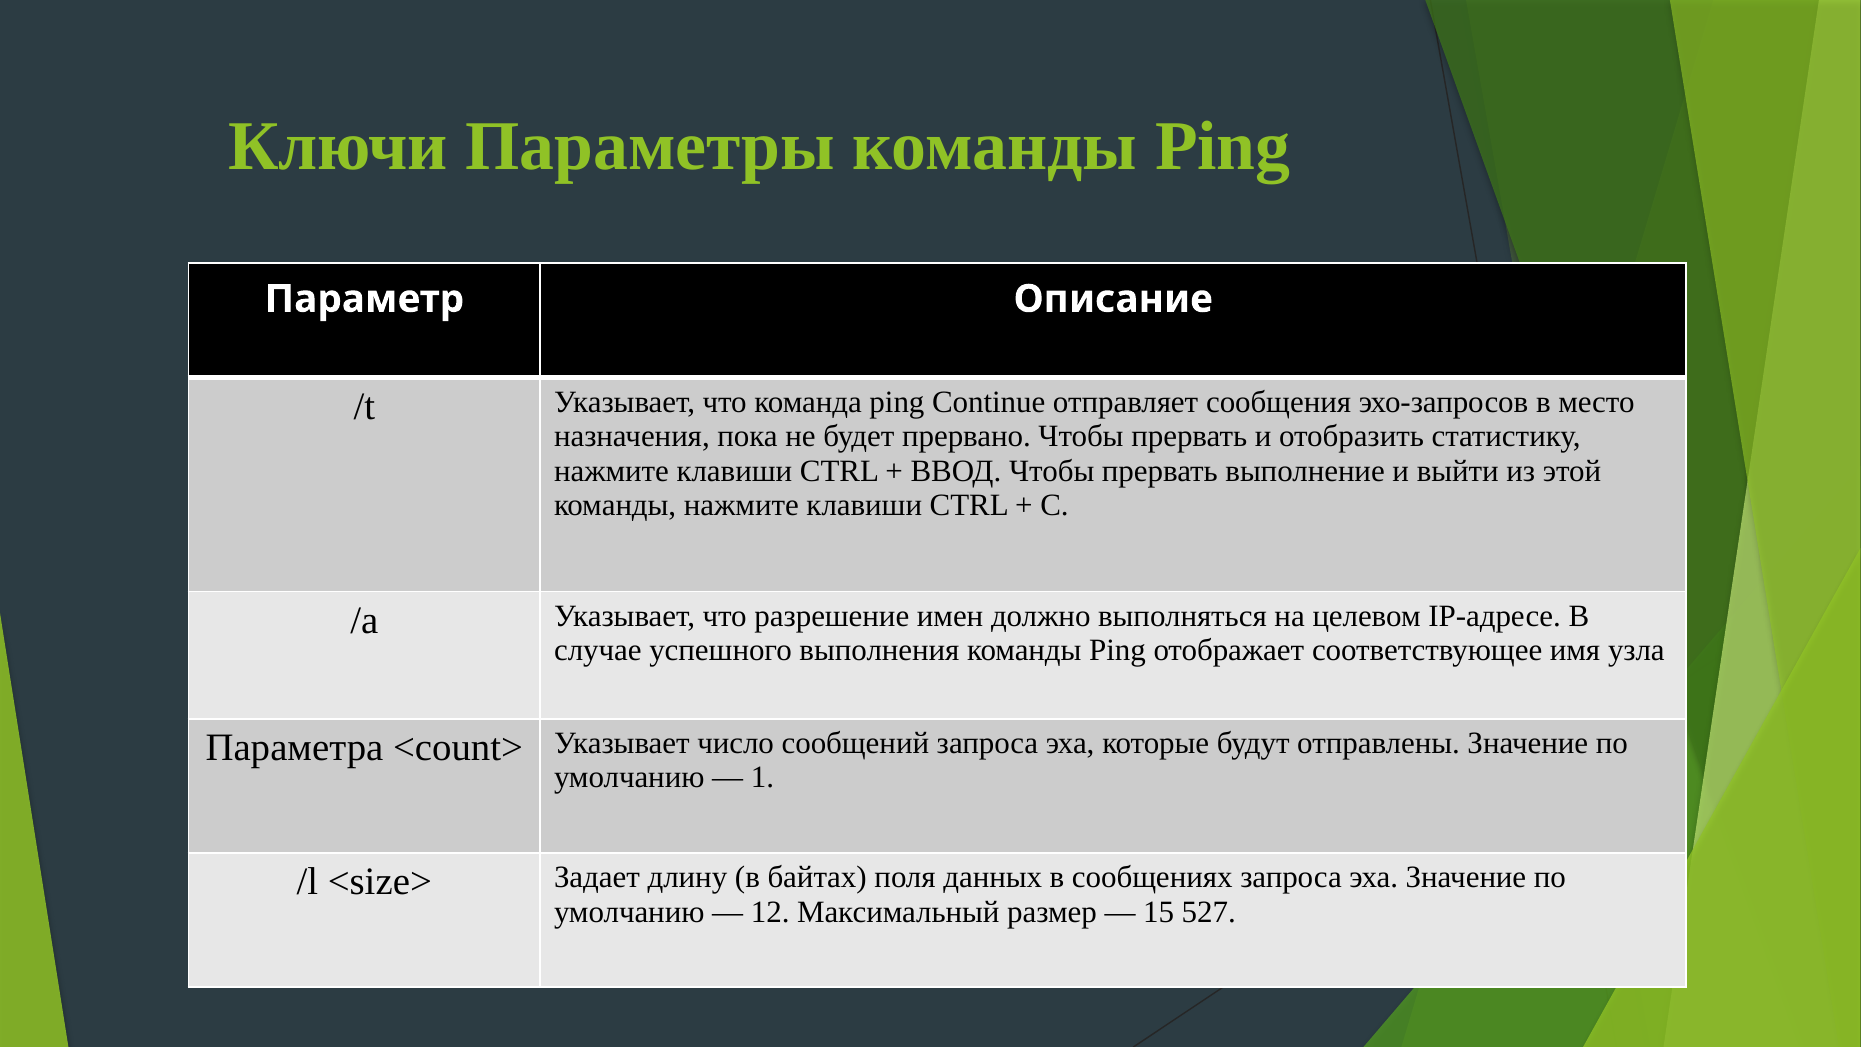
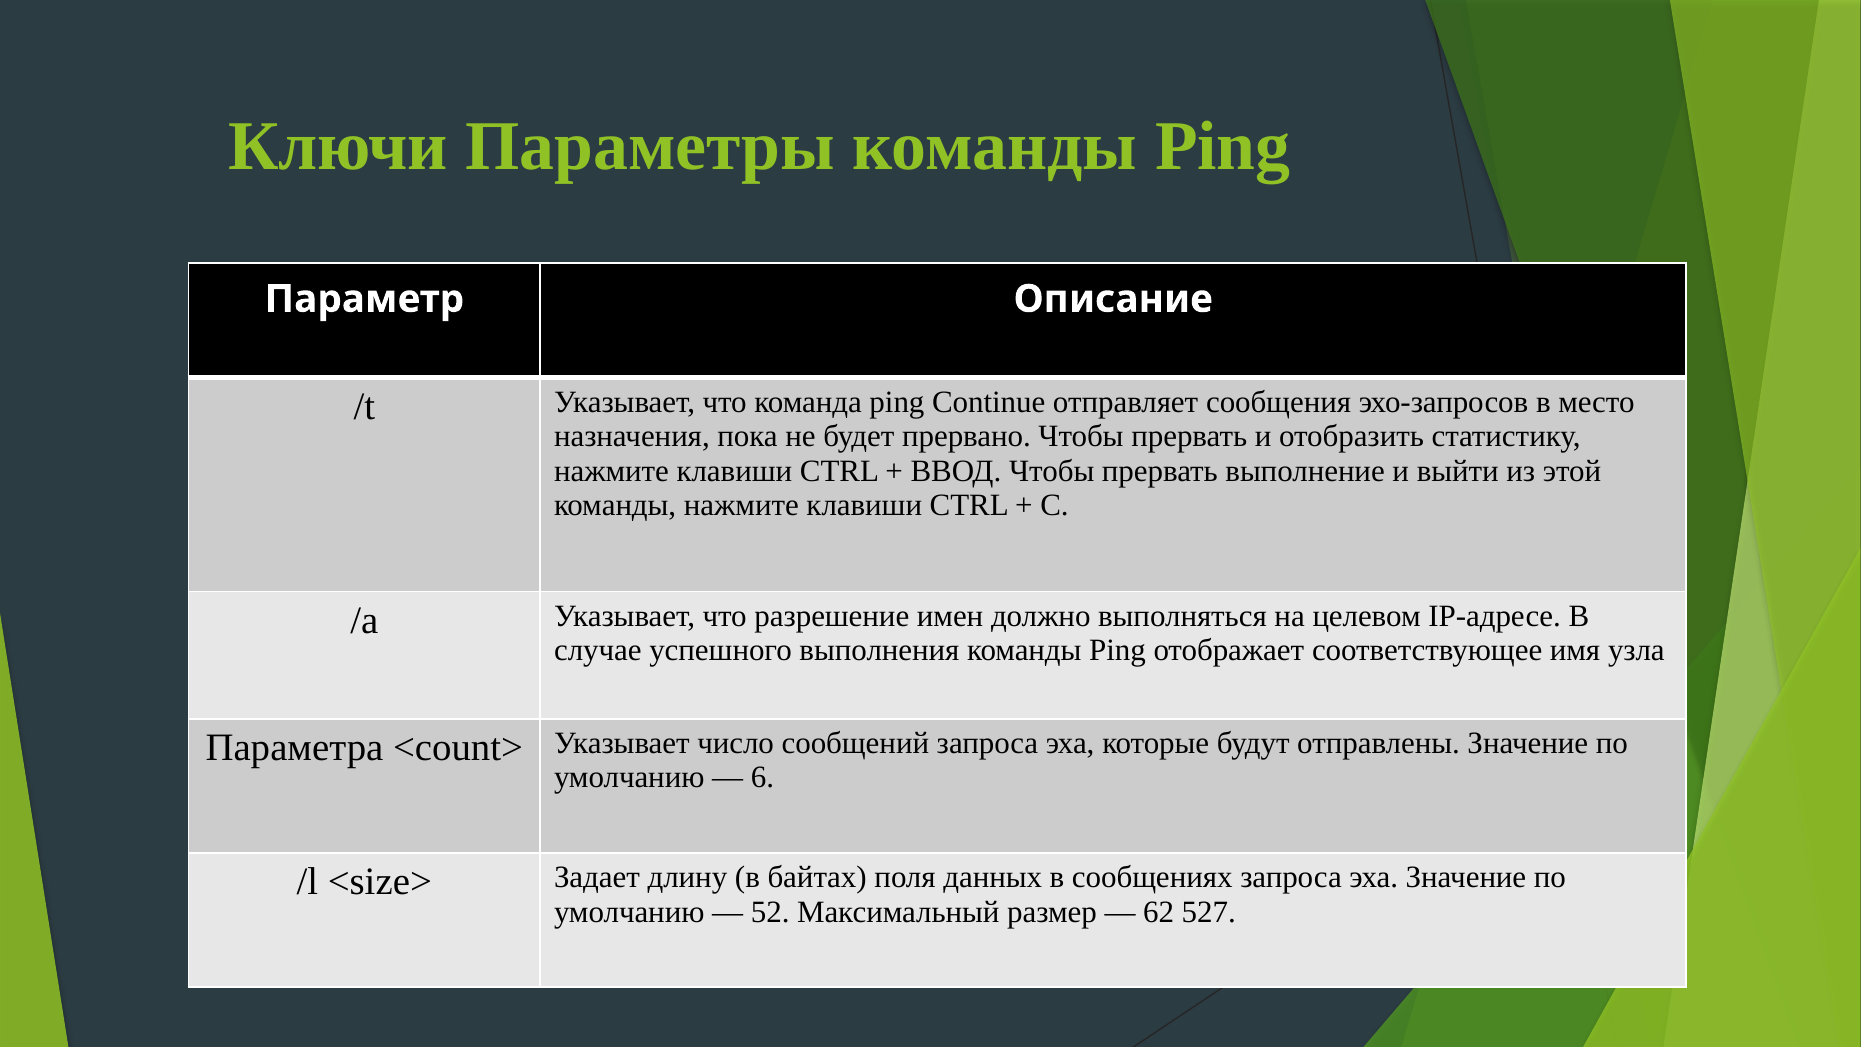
1: 1 -> 6
12: 12 -> 52
15: 15 -> 62
